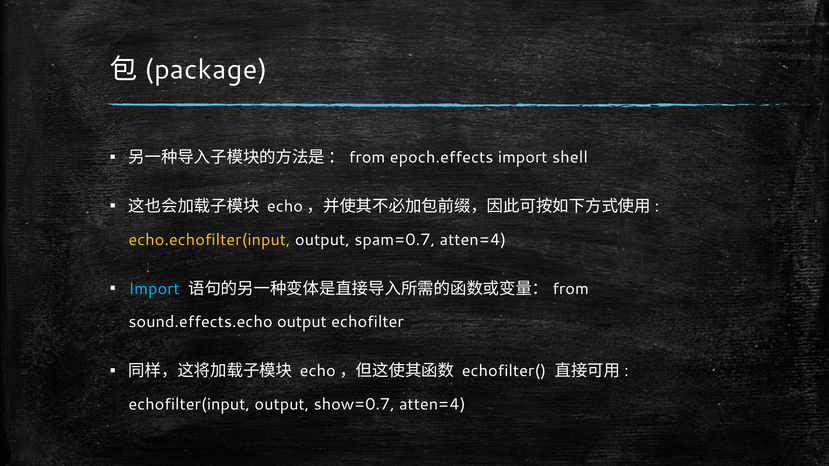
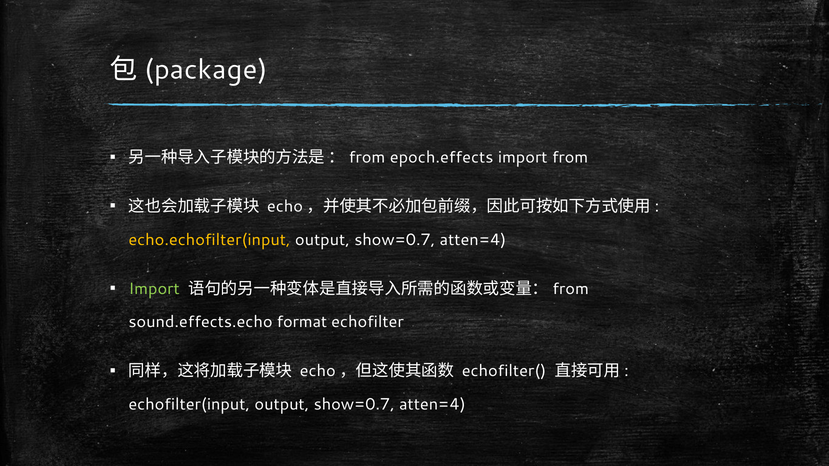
shell: shell -> from
spam=0.7 at (395, 240): spam=0.7 -> show=0.7
Import at (154, 289) colour: light blue -> light green
sound.effects.echo output: output -> format
